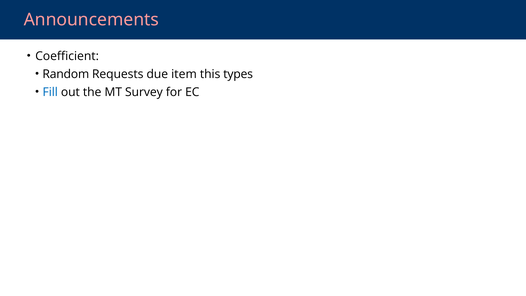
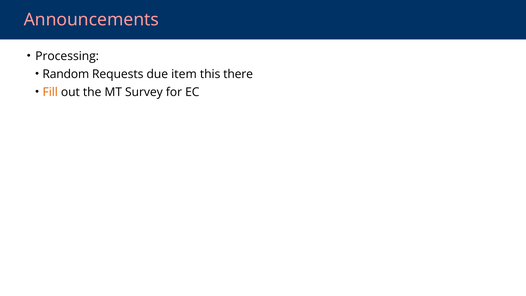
Coefficient: Coefficient -> Processing
types: types -> there
Fill colour: blue -> orange
